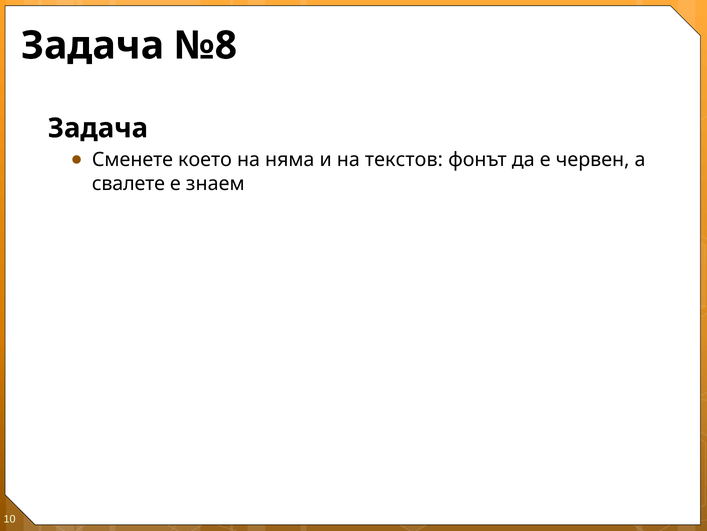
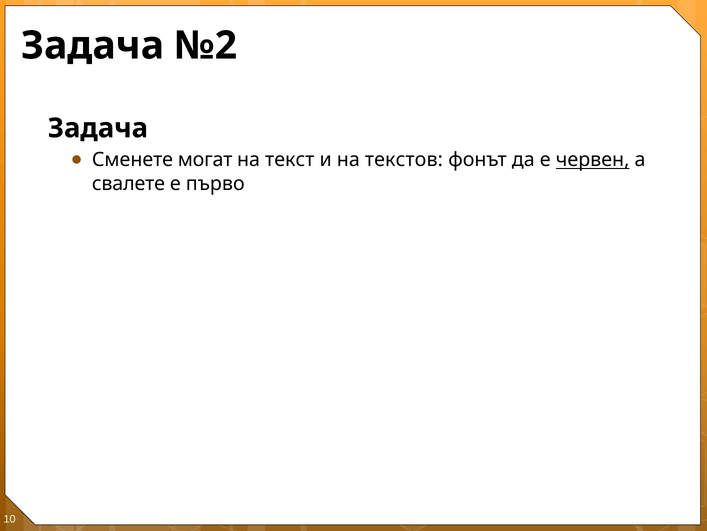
№8: №8 -> №2
което: което -> могат
няма: няма -> текст
червен underline: none -> present
знаем: знаем -> първо
